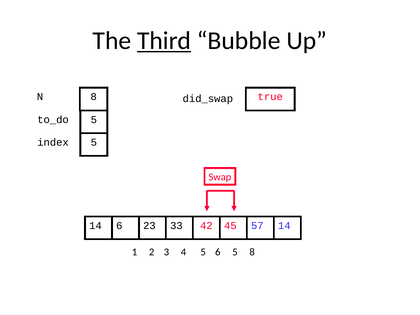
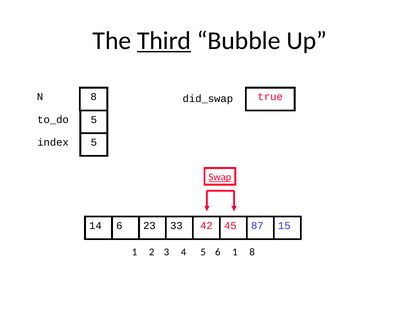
Swap underline: none -> present
57: 57 -> 87
14 14: 14 -> 15
6 5: 5 -> 1
